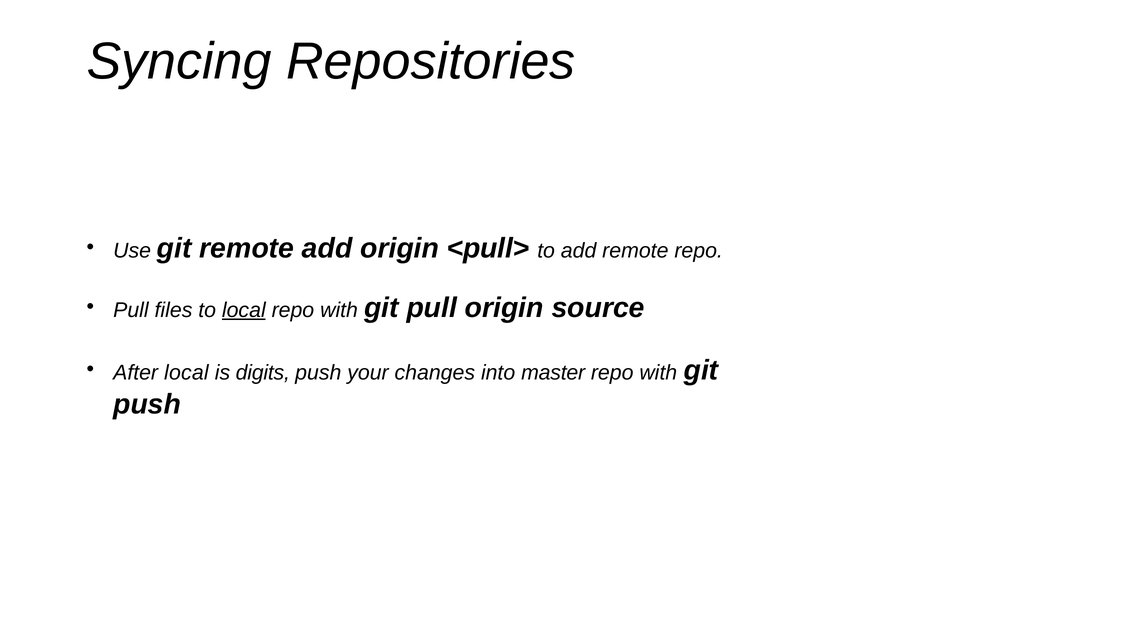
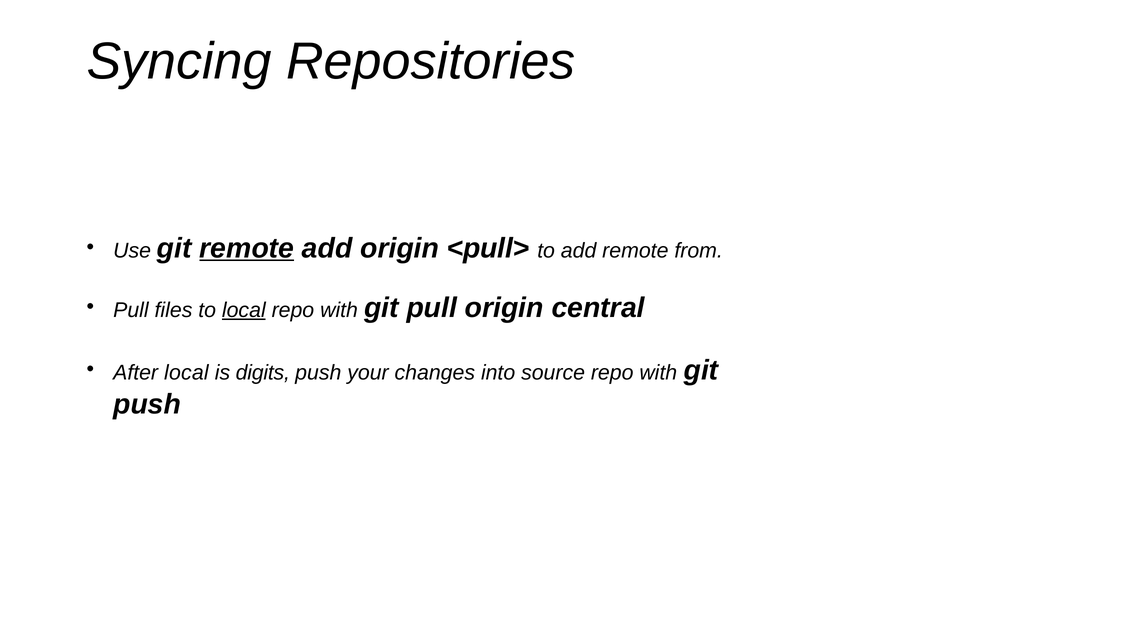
remote at (247, 248) underline: none -> present
remote repo: repo -> from
source: source -> central
master: master -> source
